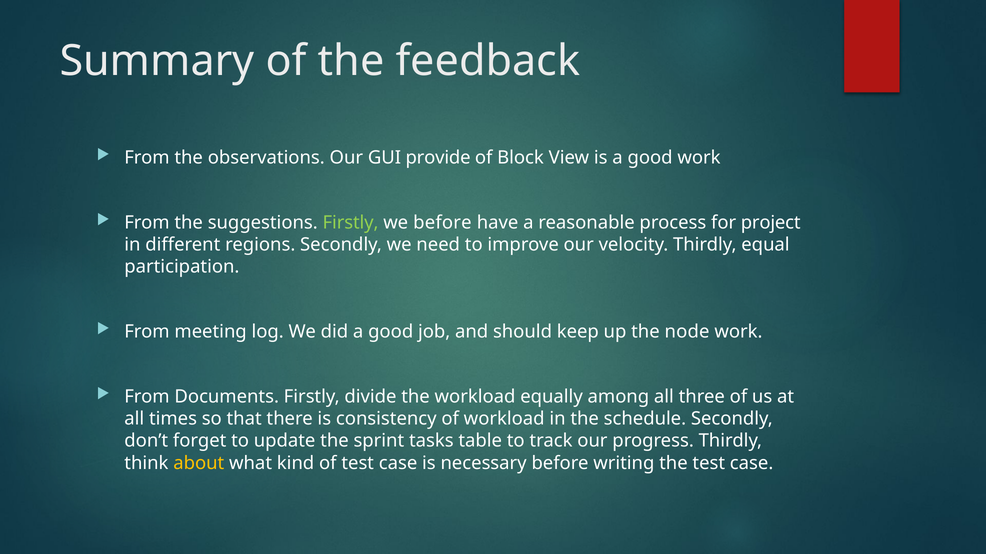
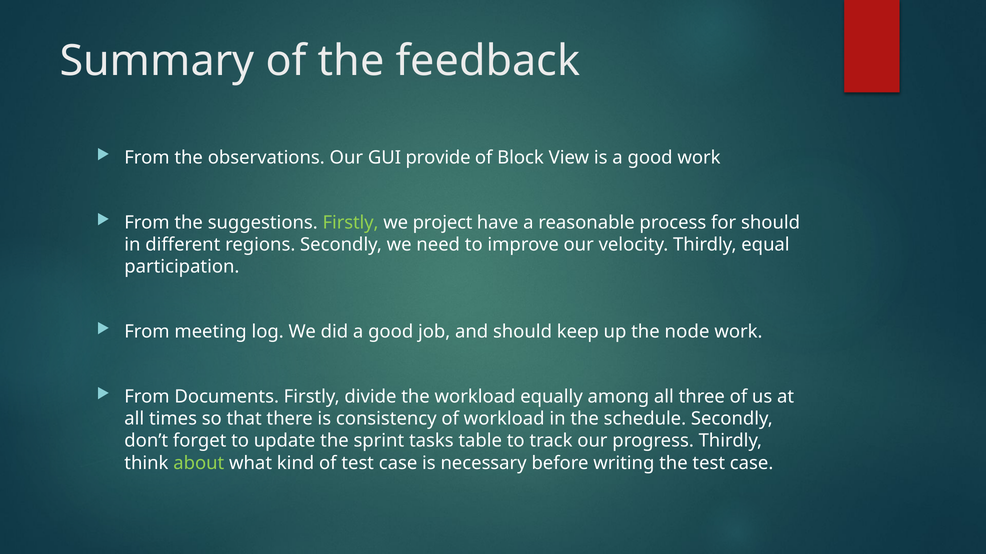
we before: before -> project
for project: project -> should
about colour: yellow -> light green
